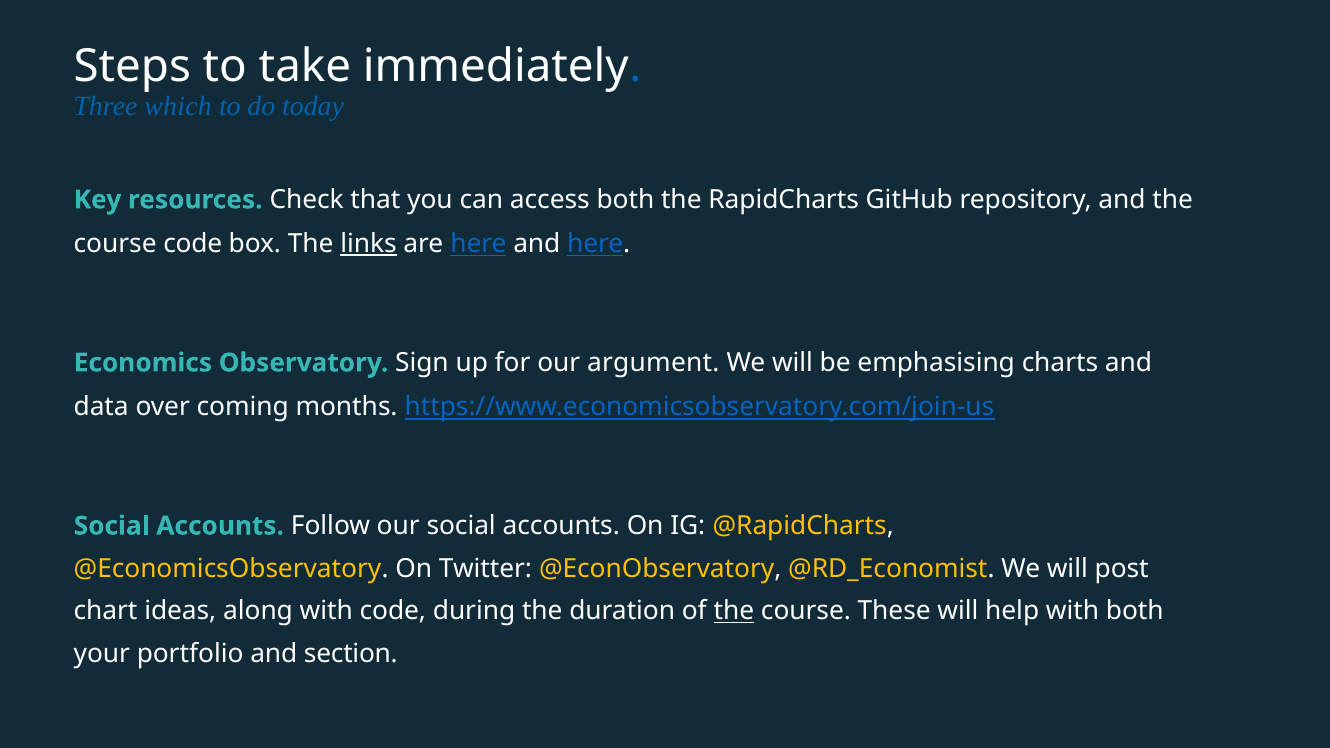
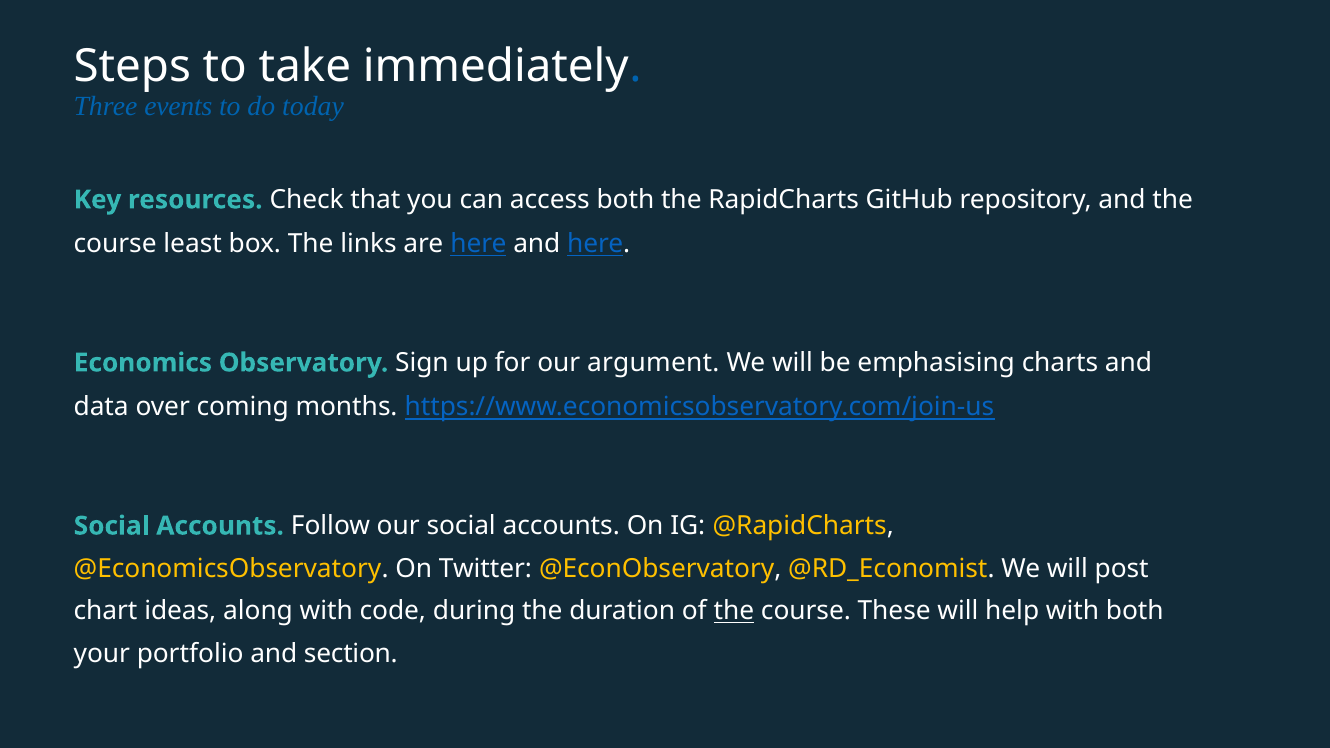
which: which -> events
course code: code -> least
links underline: present -> none
